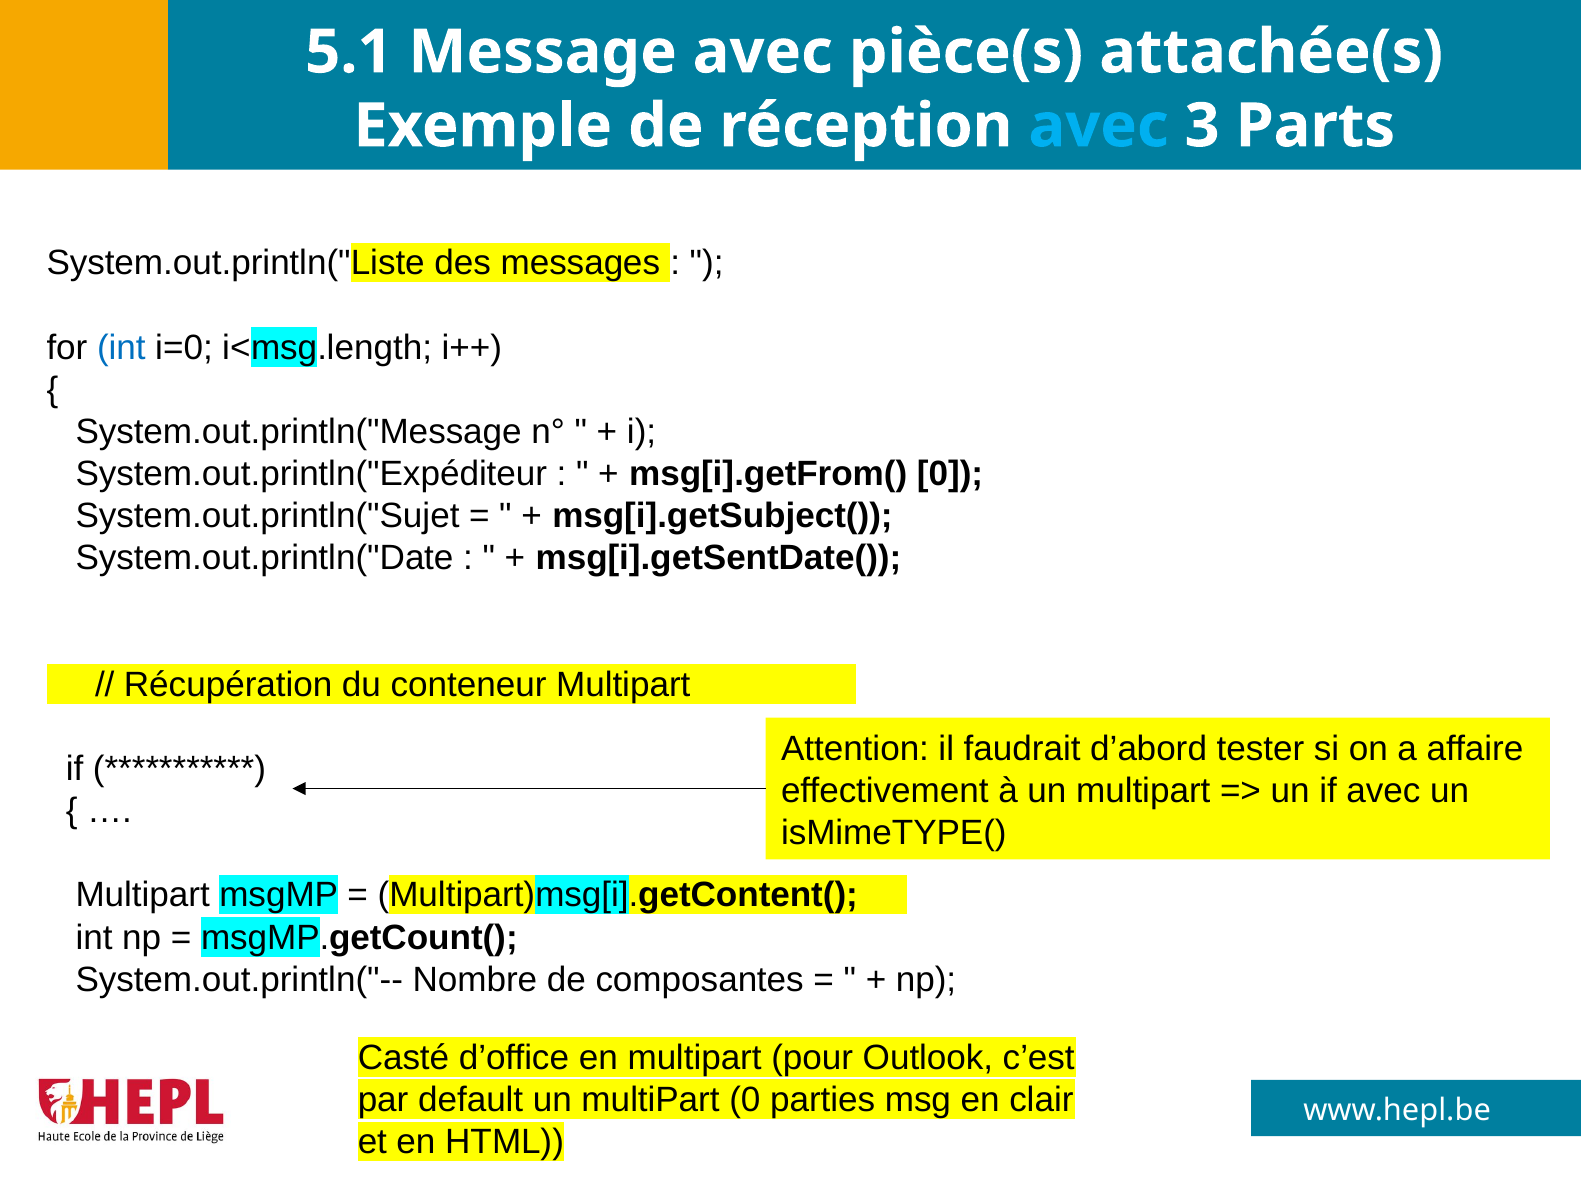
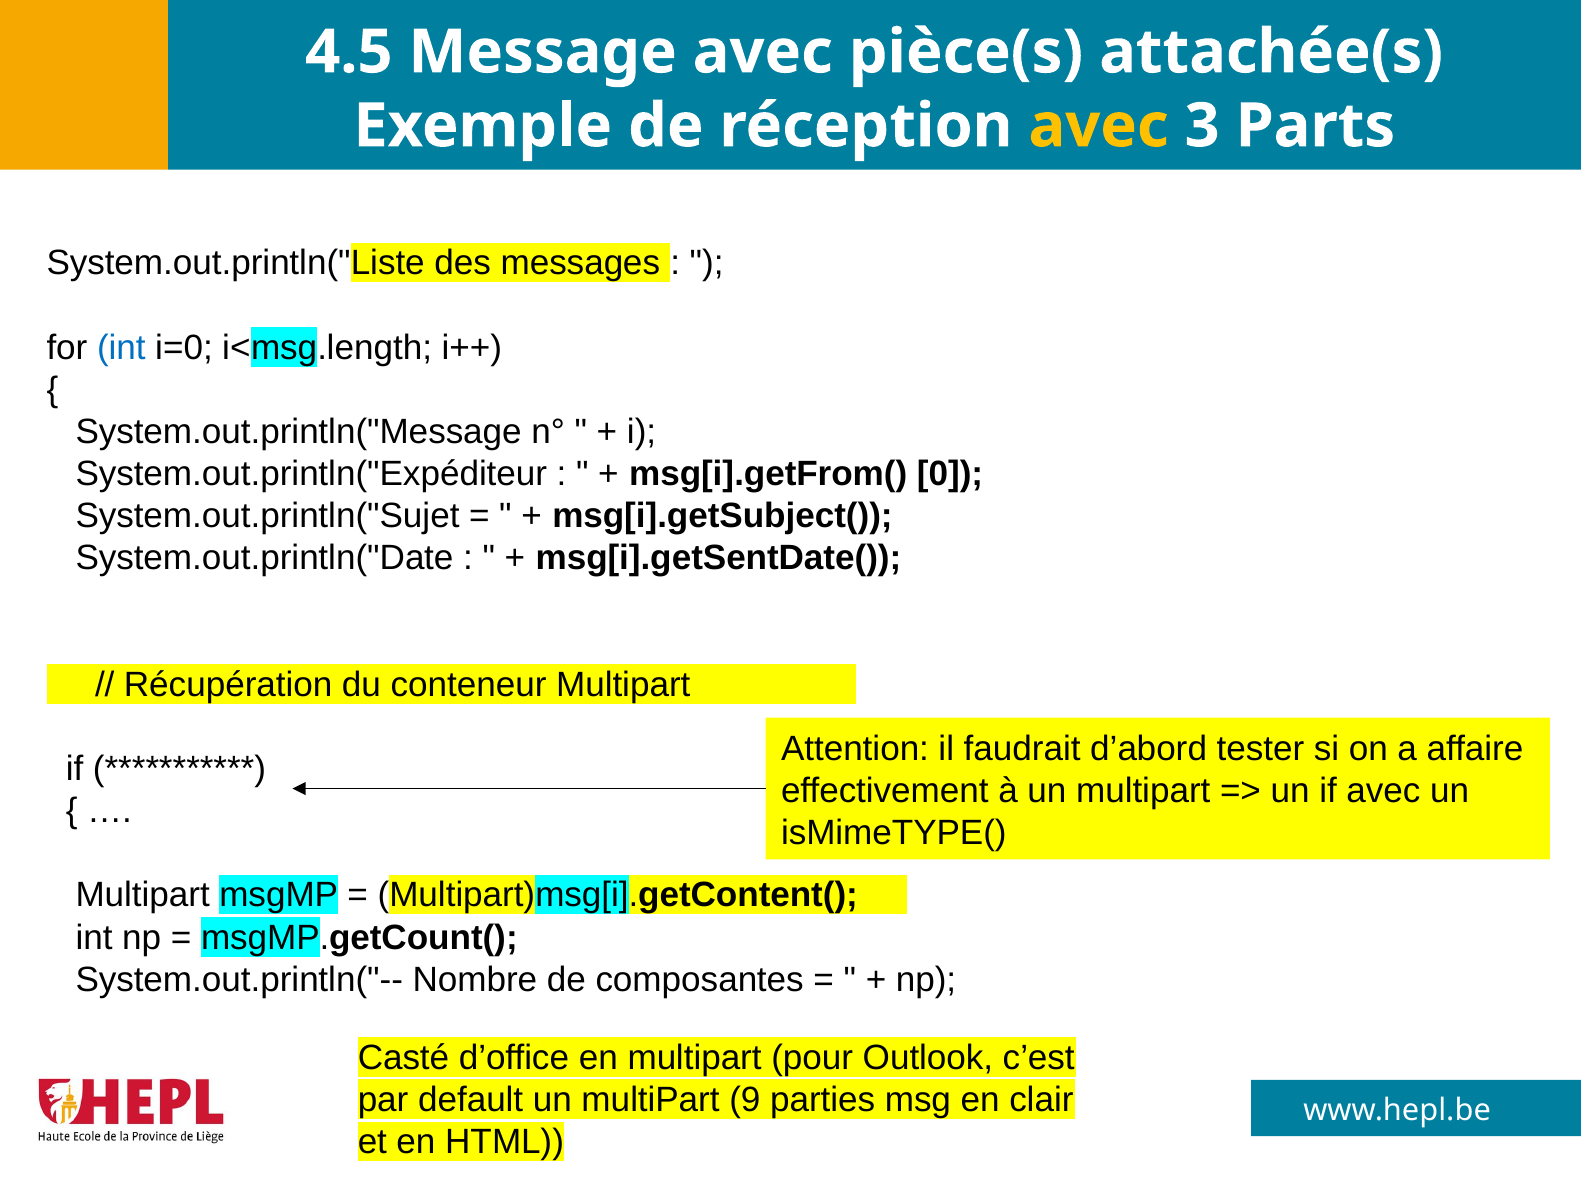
5.1: 5.1 -> 4.5
avec at (1099, 126) colour: light blue -> yellow
multiPart 0: 0 -> 9
